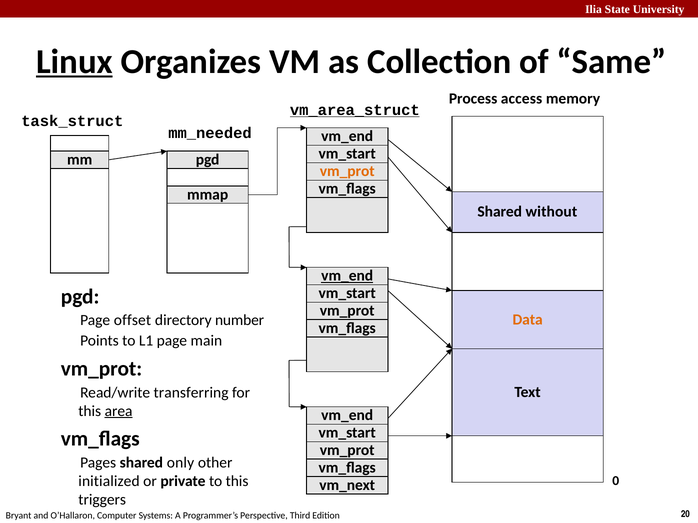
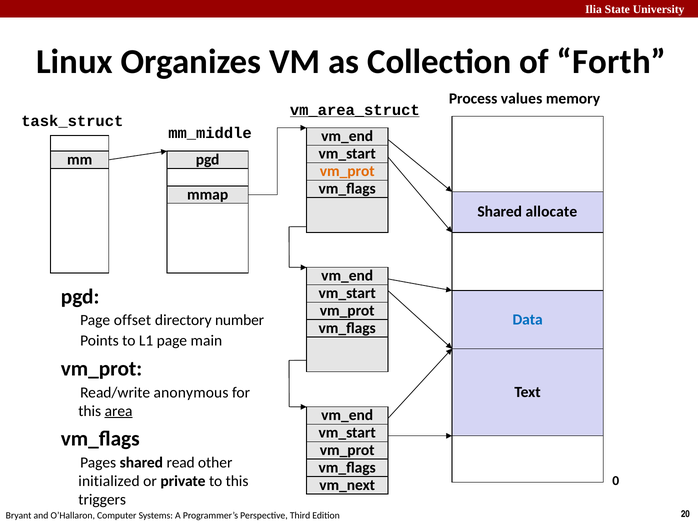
Linux underline: present -> none
Same: Same -> Forth
access: access -> values
mm_needed: mm_needed -> mm_middle
without: without -> allocate
vm_end at (347, 276) underline: present -> none
Data colour: orange -> blue
transferring: transferring -> anonymous
only: only -> read
